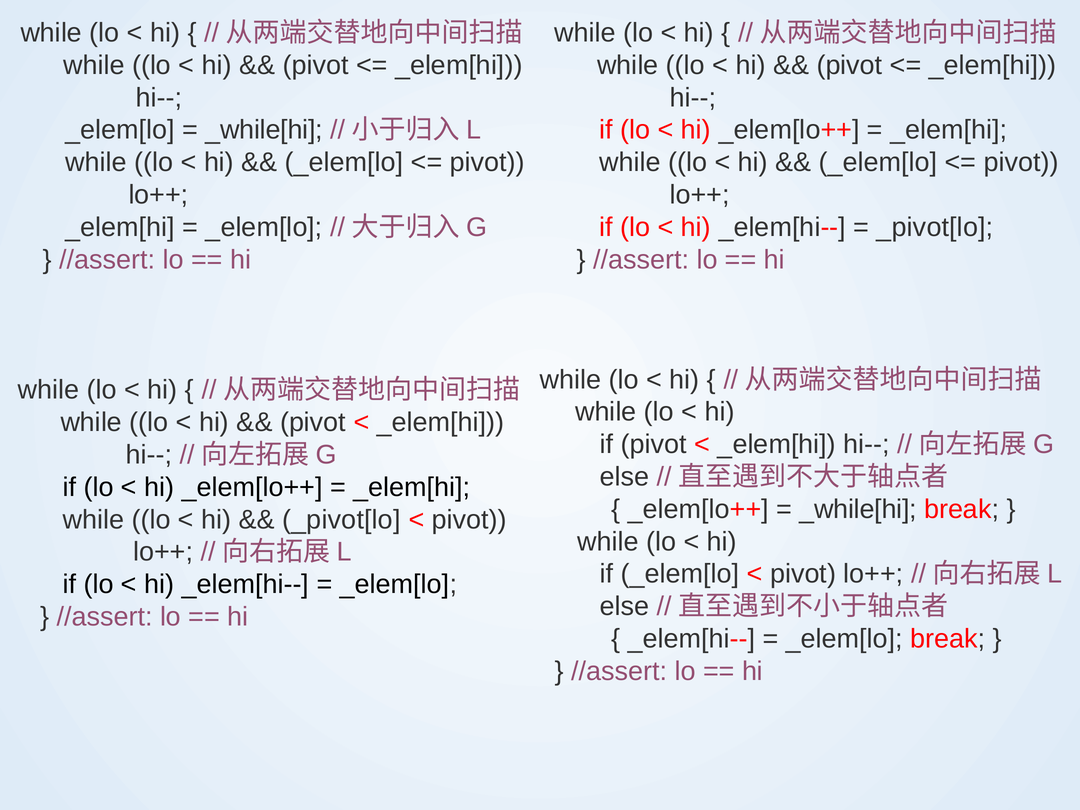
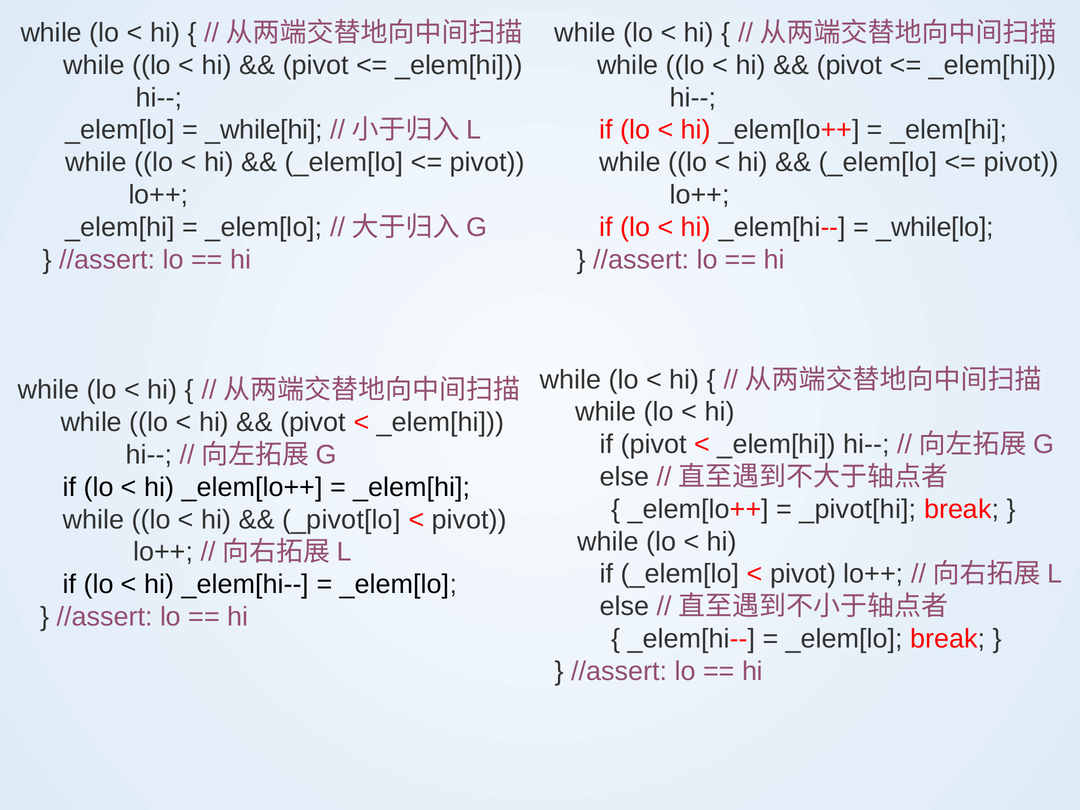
_pivot[lo at (935, 227): _pivot[lo -> _while[lo
_while[hi at (858, 509): _while[hi -> _pivot[hi
